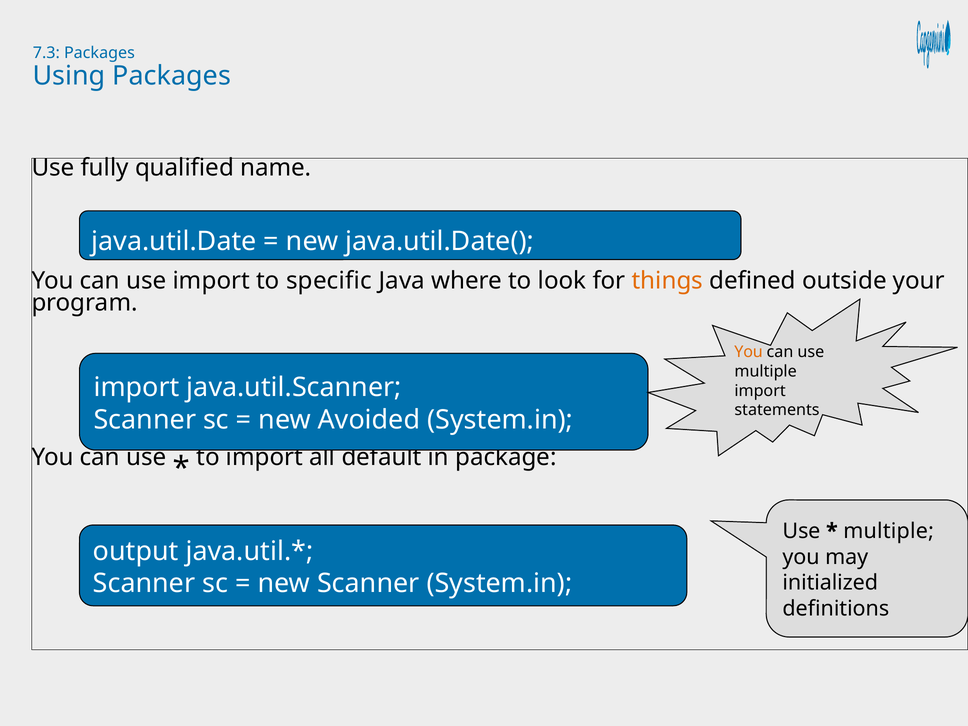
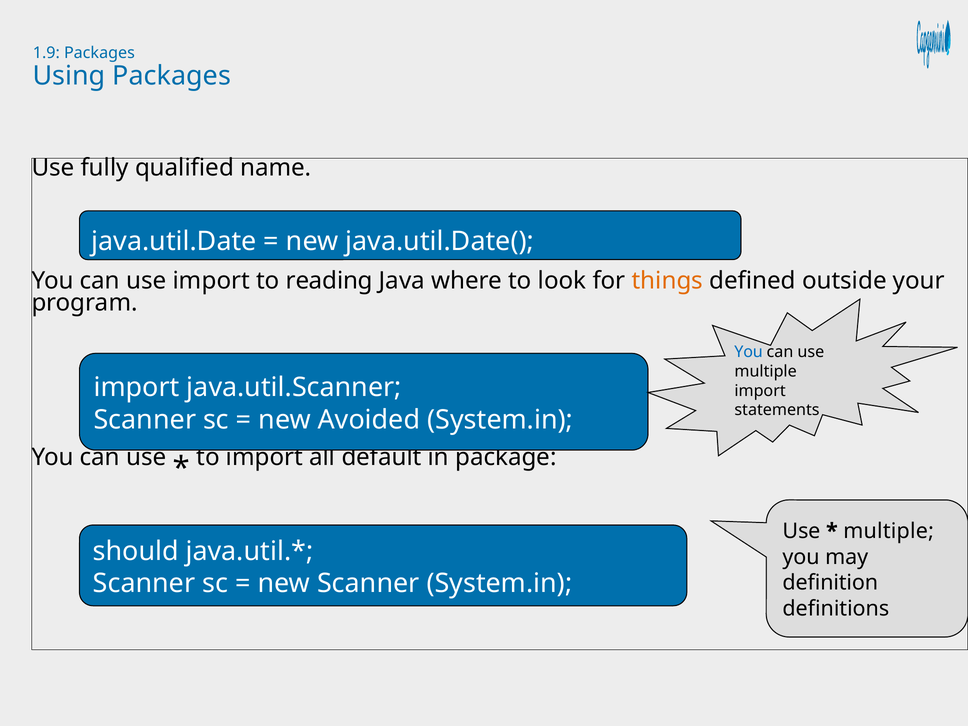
7.3: 7.3 -> 1.9
specific: specific -> reading
You at (749, 352) colour: orange -> blue
output: output -> should
initialized: initialized -> definition
